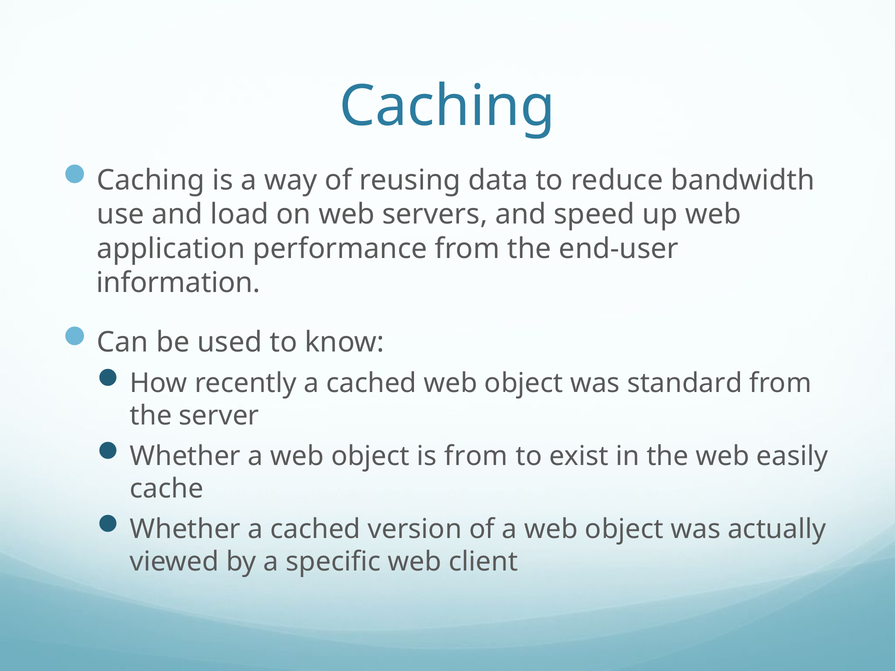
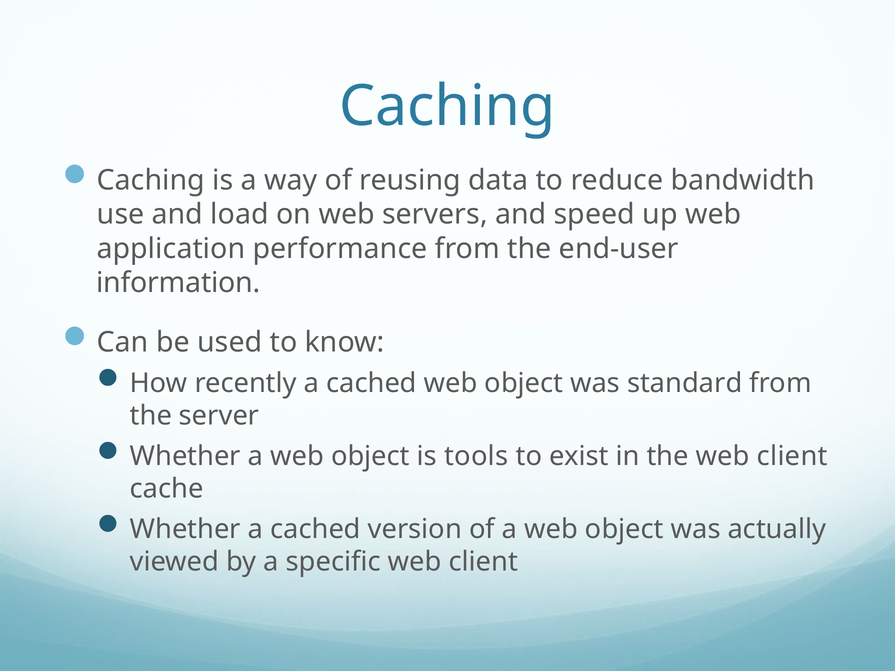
is from: from -> tools
the web easily: easily -> client
